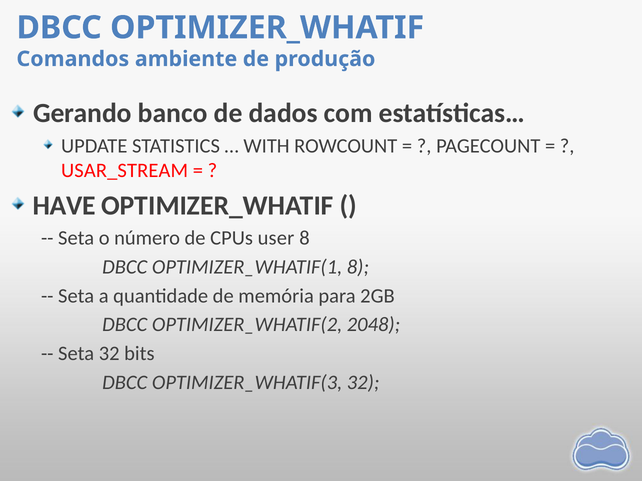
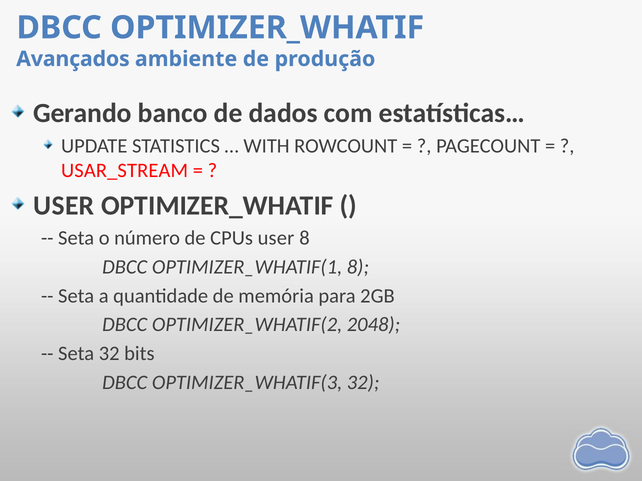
Comandos: Comandos -> Avançados
HAVE at (64, 206): HAVE -> USER
